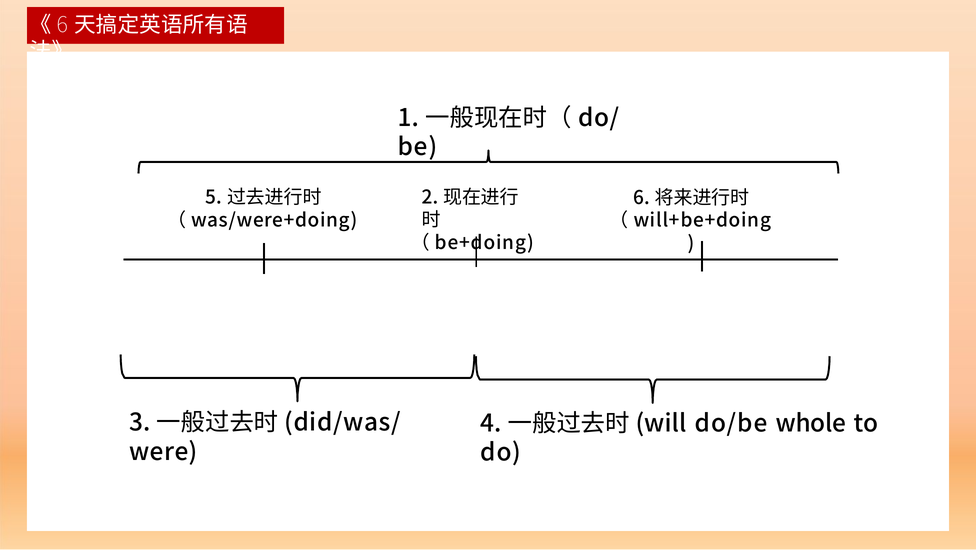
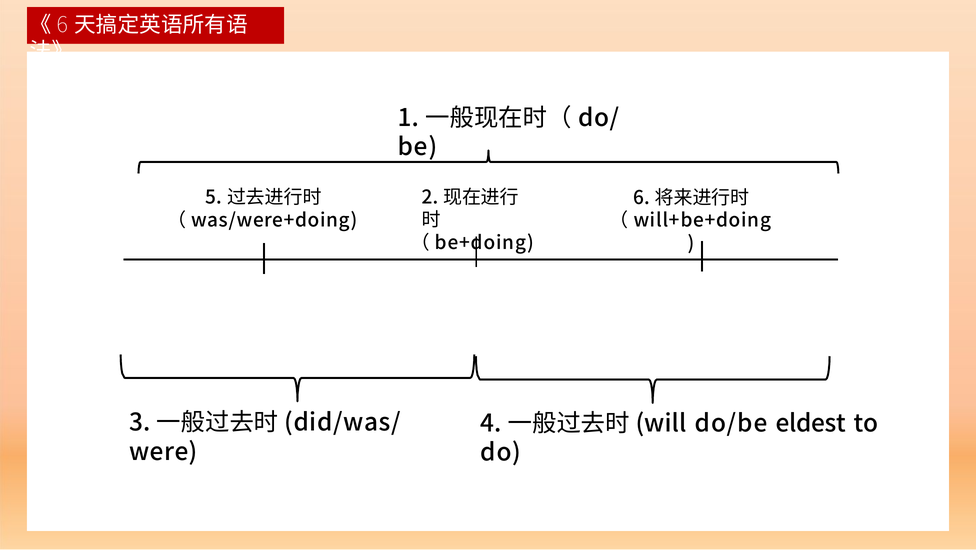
whole: whole -> eldest
